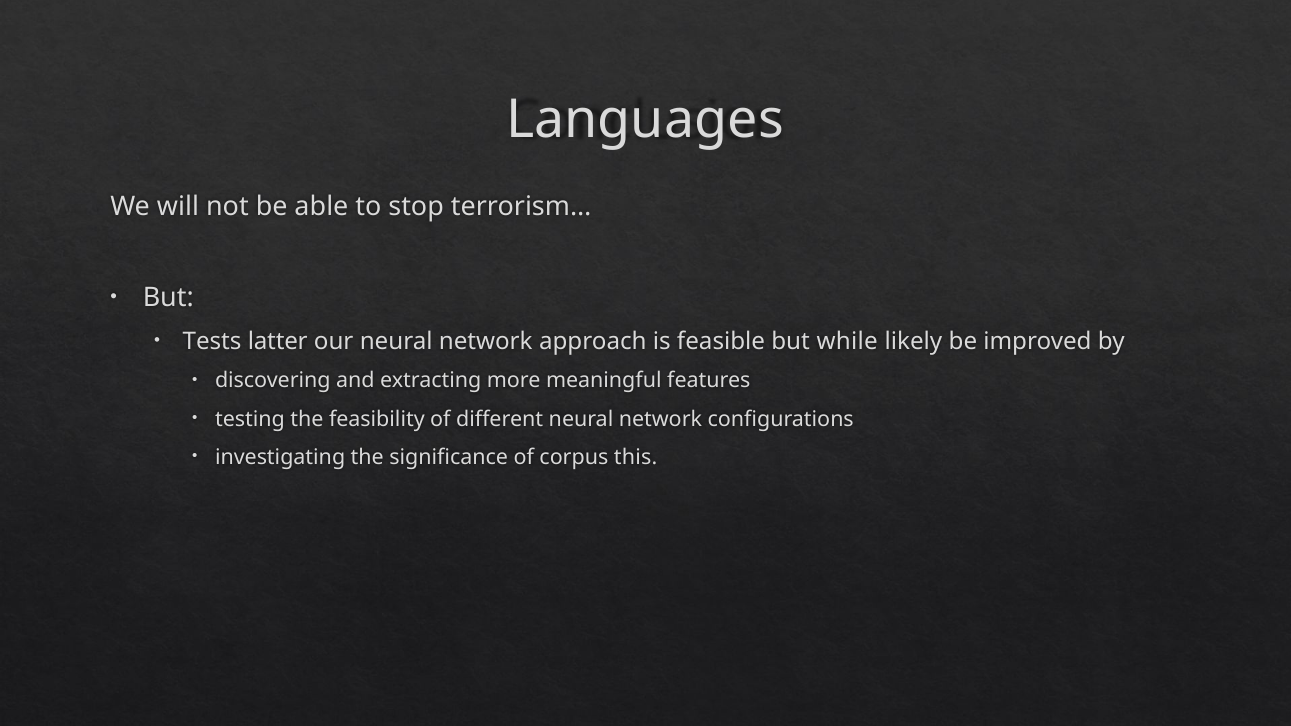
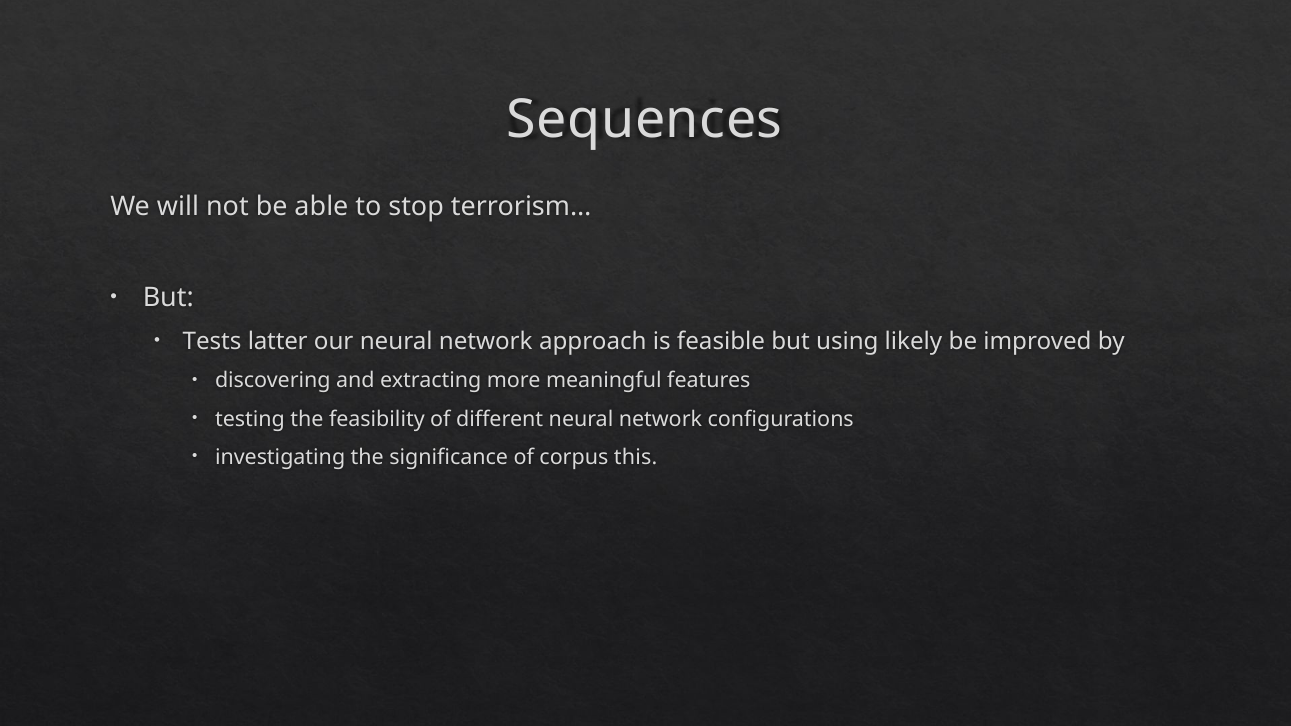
Languages: Languages -> Sequences
while: while -> using
